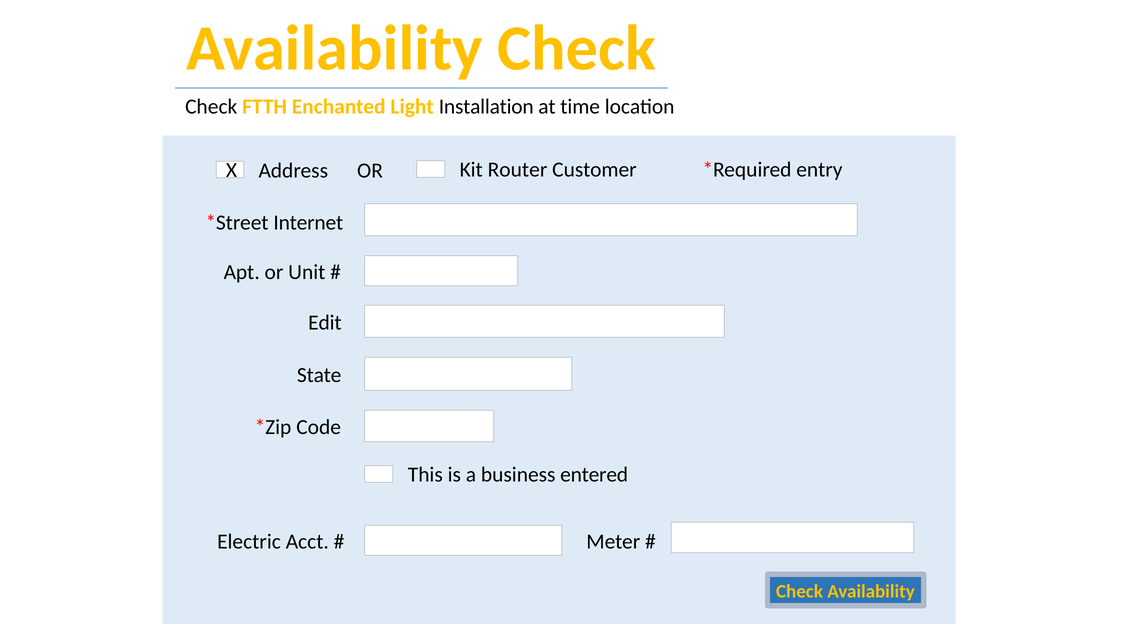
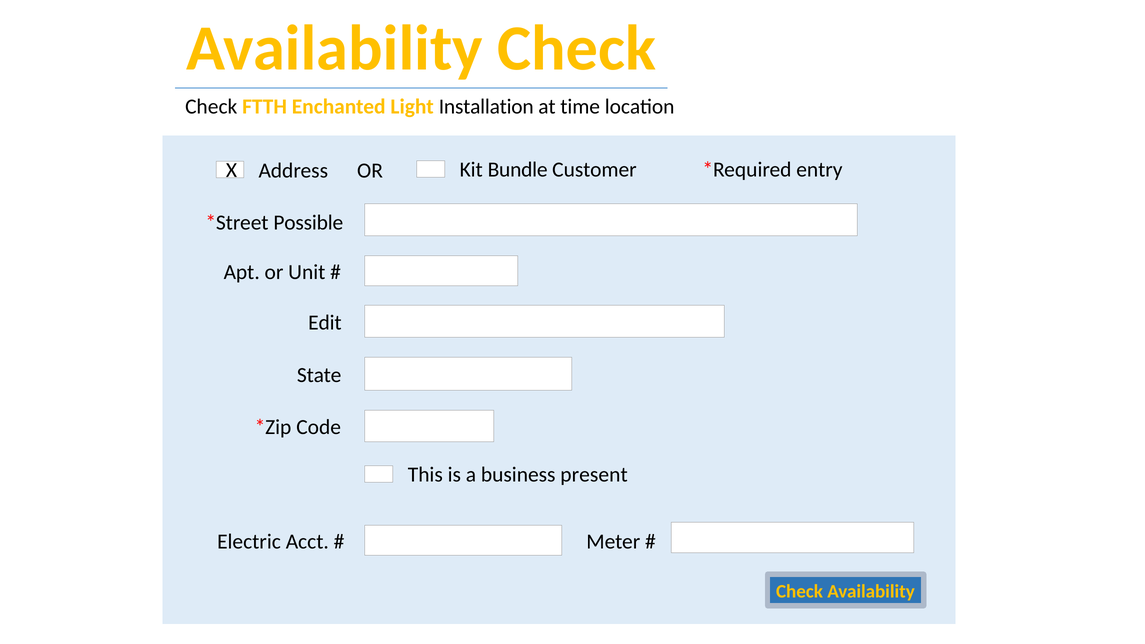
Router: Router -> Bundle
Internet: Internet -> Possible
entered: entered -> present
